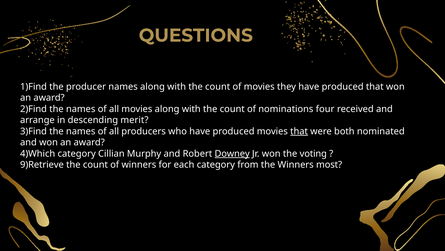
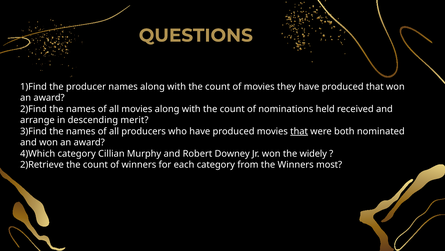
four: four -> held
Downey underline: present -> none
voting: voting -> widely
9)Retrieve: 9)Retrieve -> 2)Retrieve
